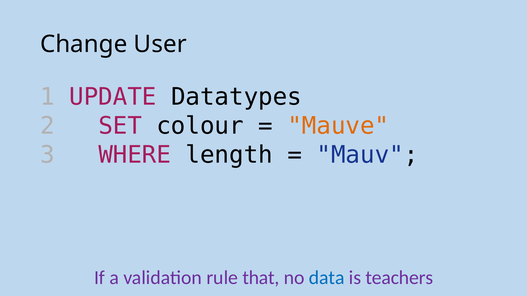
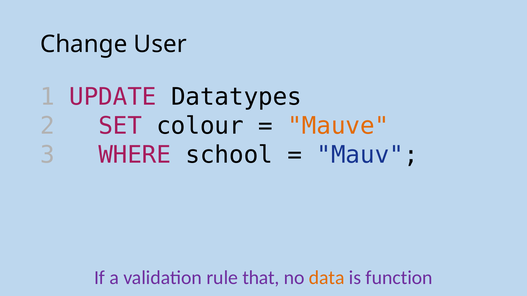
length: length -> school
data colour: blue -> orange
teachers: teachers -> function
